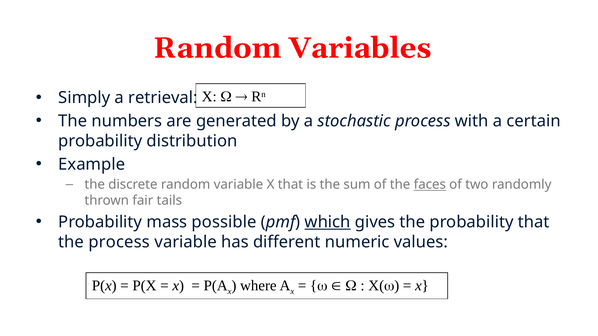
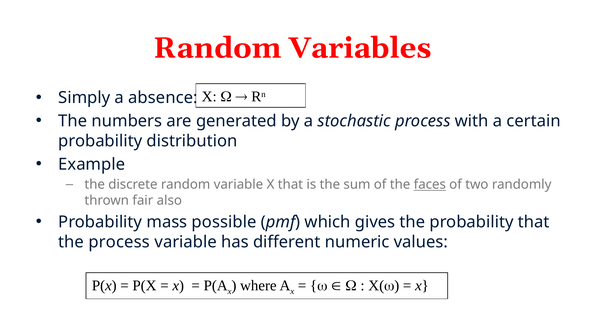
retrieval: retrieval -> absence
tails: tails -> also
which underline: present -> none
